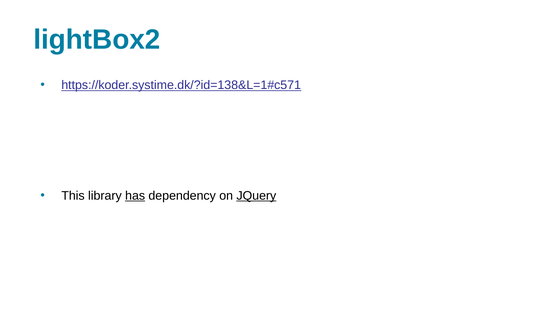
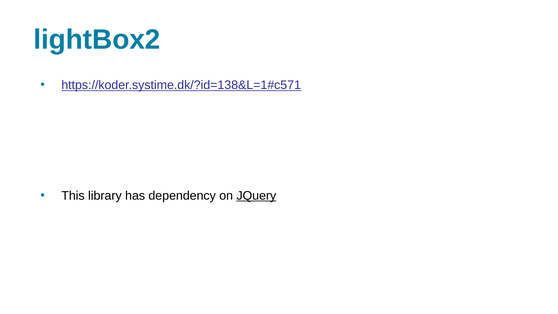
has underline: present -> none
